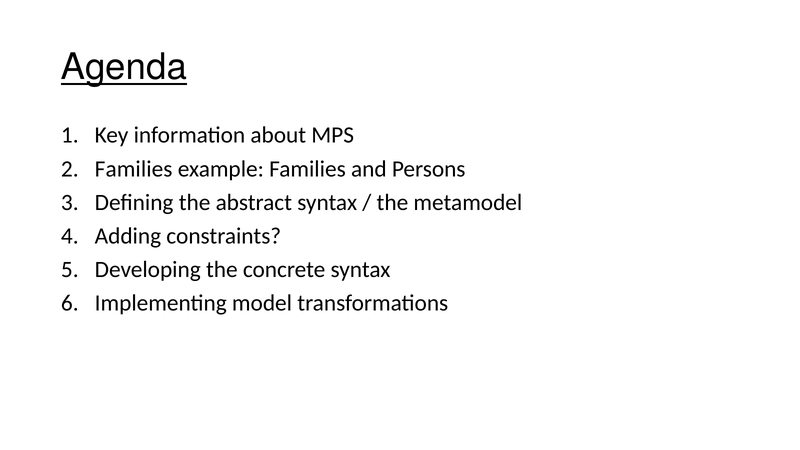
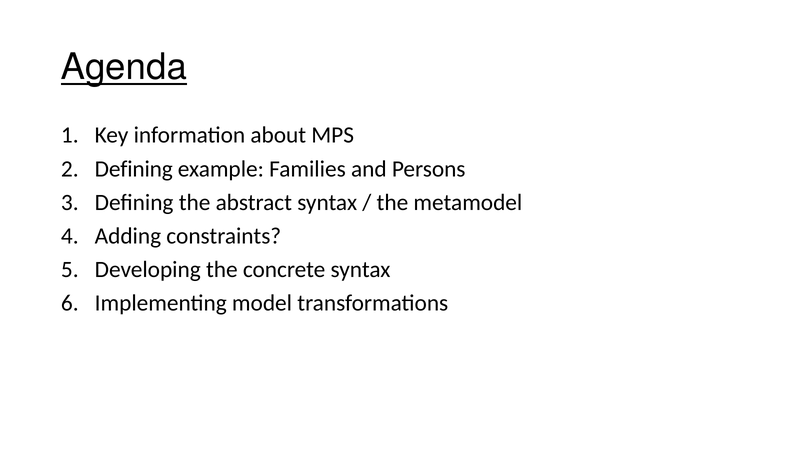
Families at (134, 169): Families -> Defining
